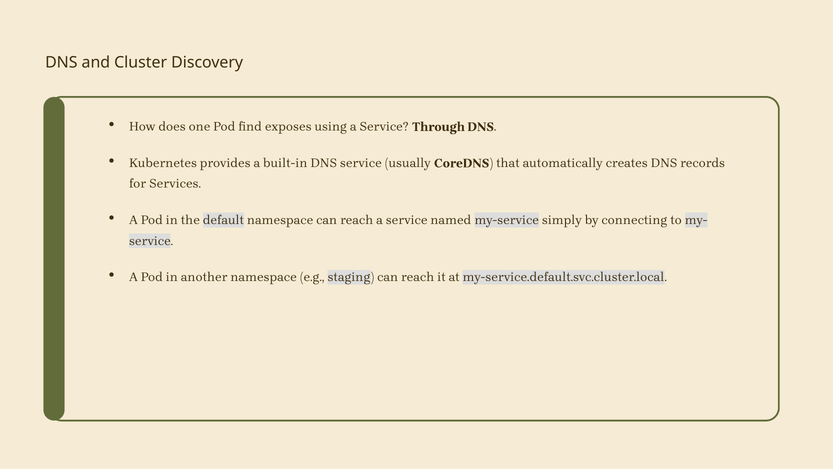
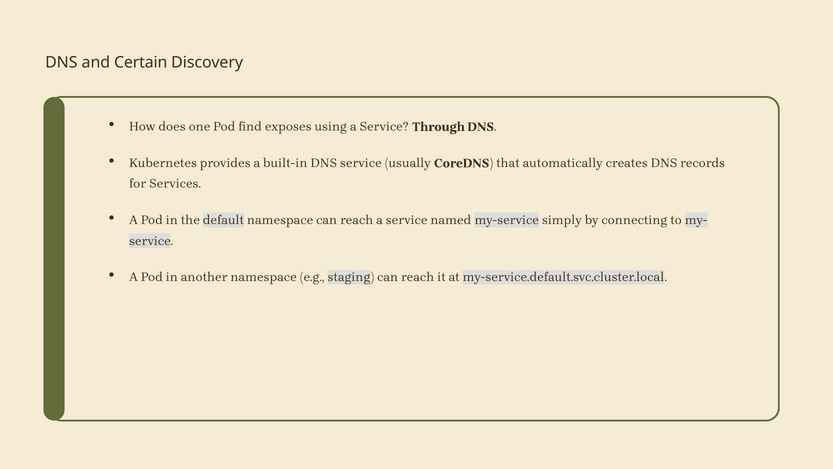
Cluster: Cluster -> Certain
